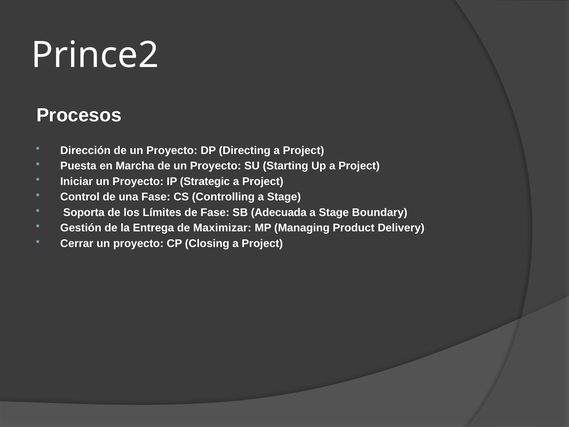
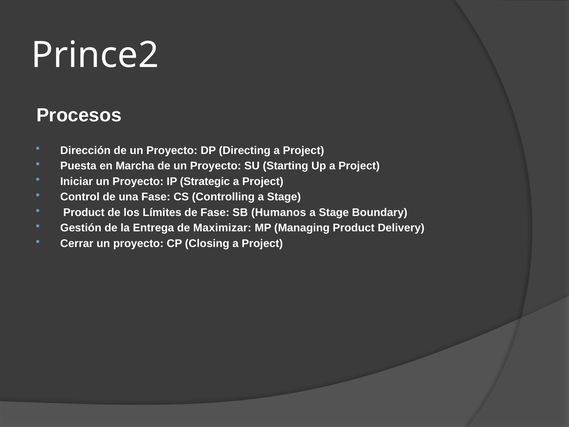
Soporta at (84, 212): Soporta -> Product
Adecuada: Adecuada -> Humanos
